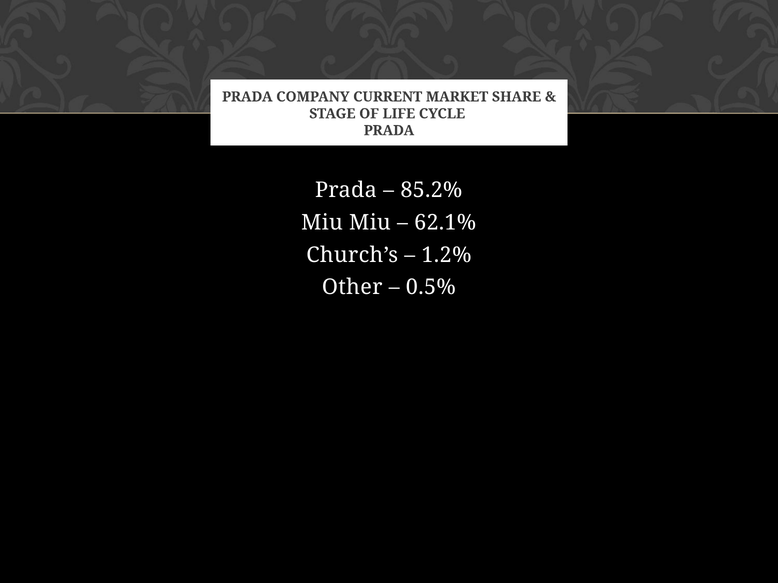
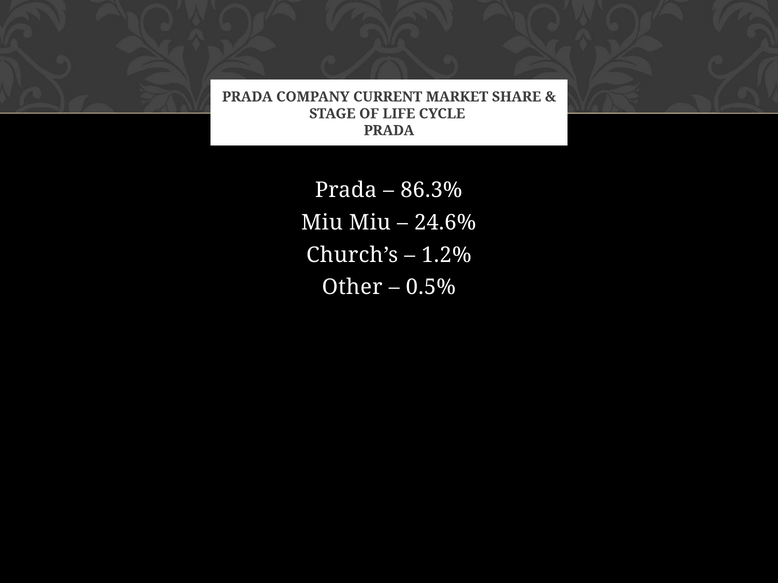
85.2%: 85.2% -> 86.3%
62.1%: 62.1% -> 24.6%
